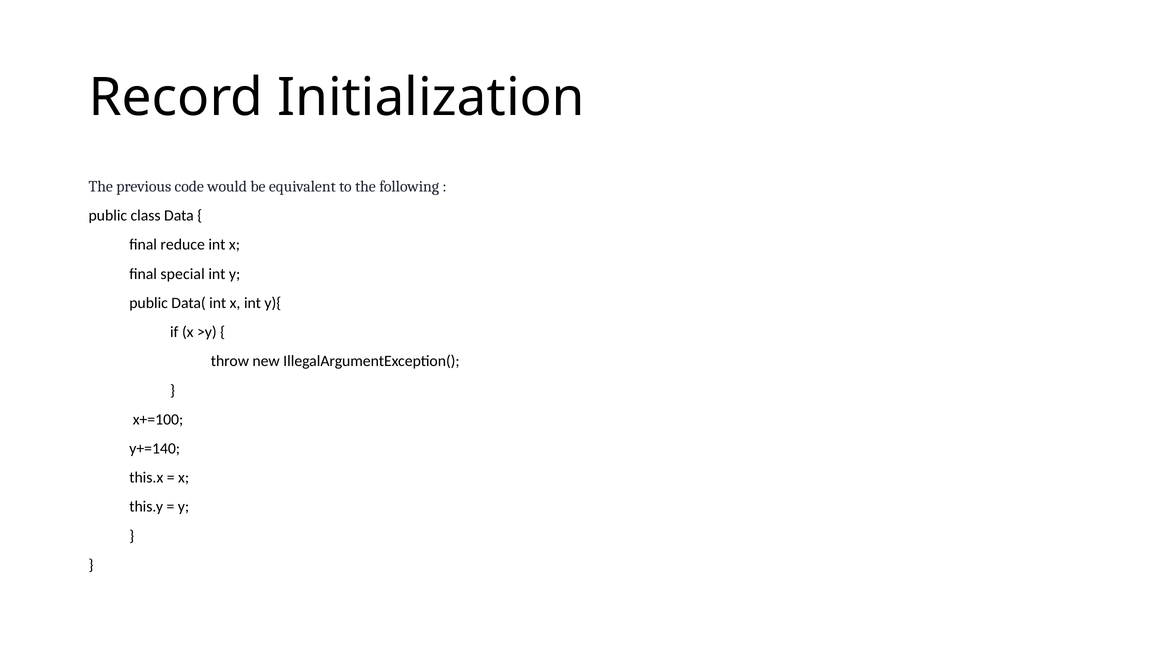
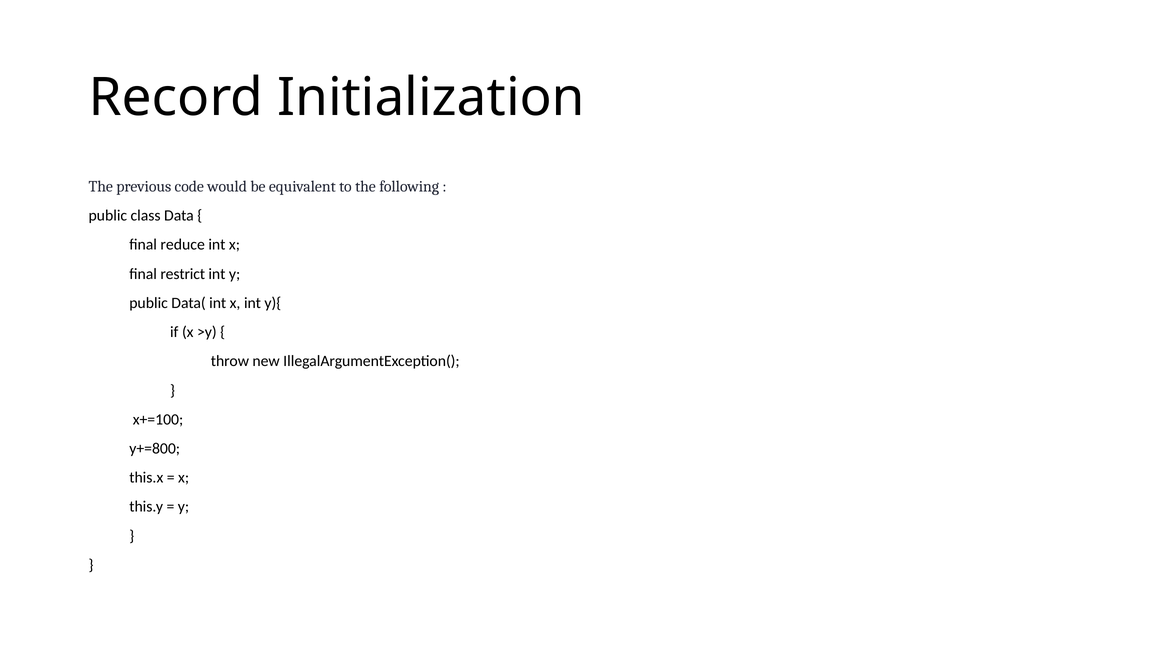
special: special -> restrict
y+=140: y+=140 -> y+=800
